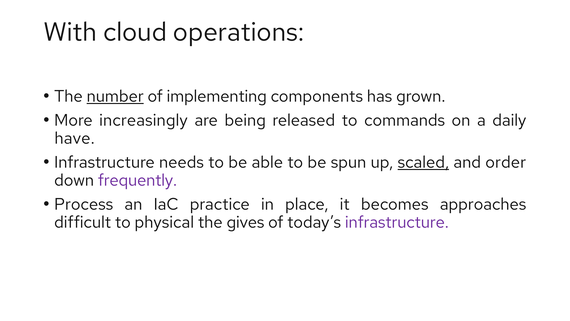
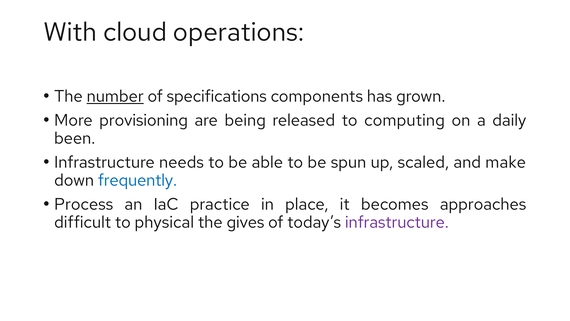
implementing: implementing -> specifications
increasingly: increasingly -> provisioning
commands: commands -> computing
have: have -> been
scaled underline: present -> none
order: order -> make
frequently colour: purple -> blue
